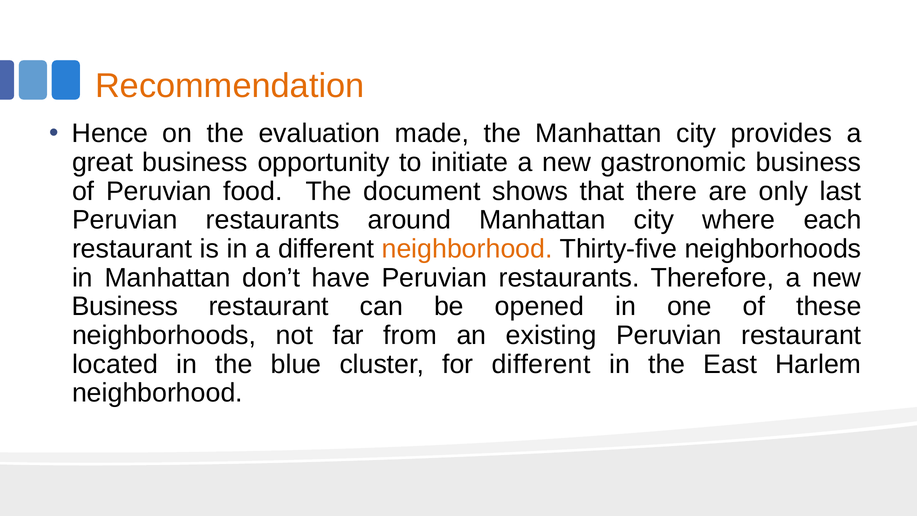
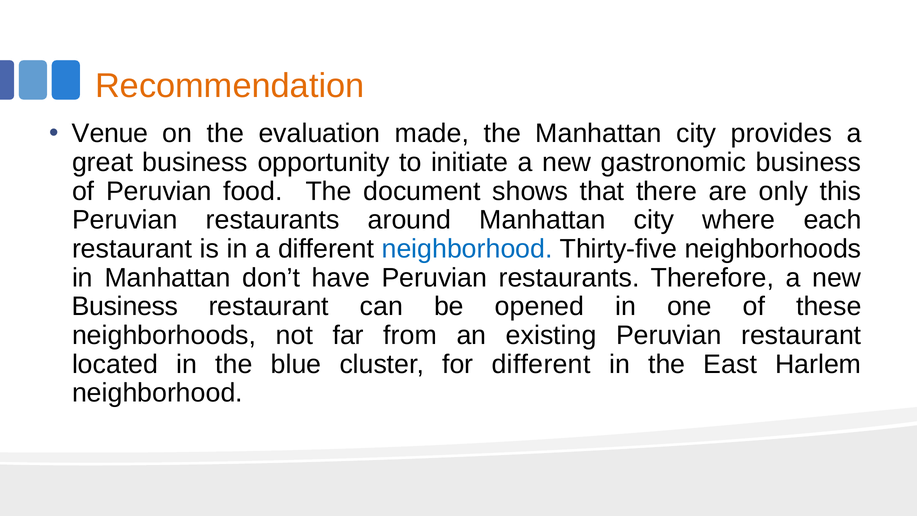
Hence: Hence -> Venue
last: last -> this
neighborhood at (467, 249) colour: orange -> blue
